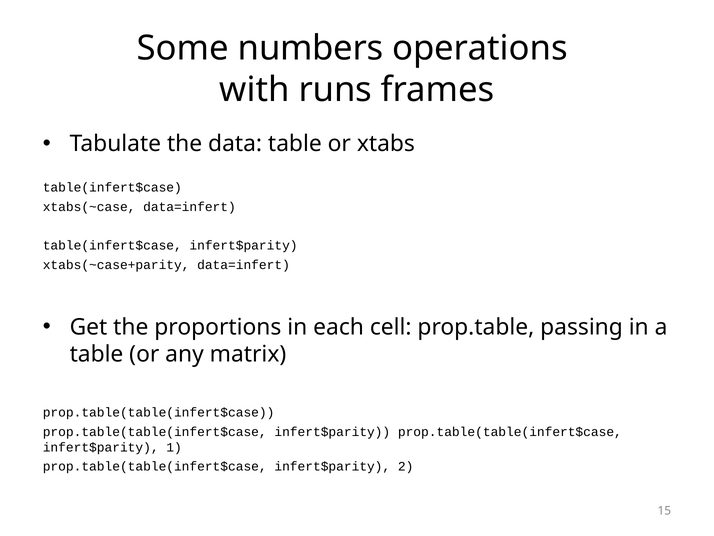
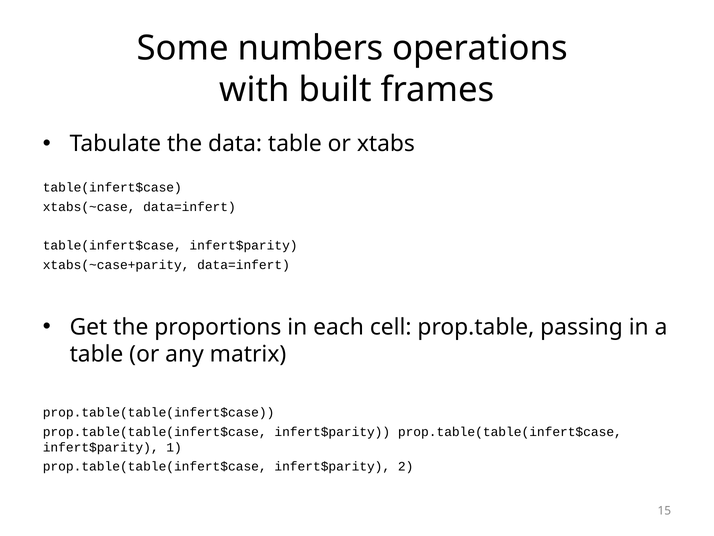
runs: runs -> built
